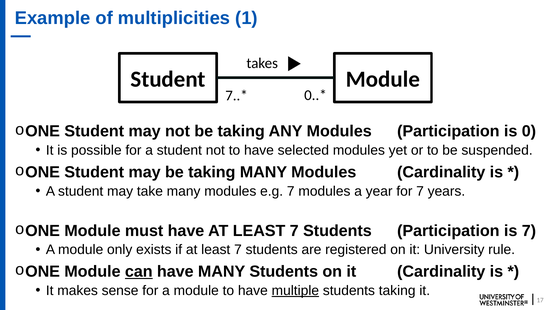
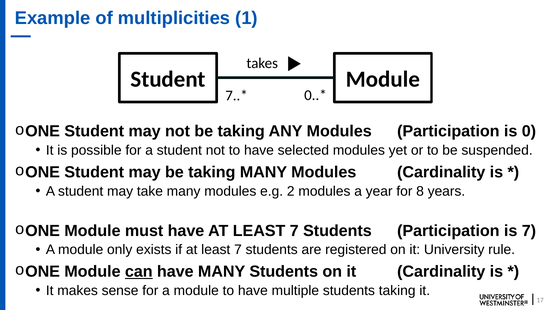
e.g 7: 7 -> 2
for 7: 7 -> 8
multiple underline: present -> none
